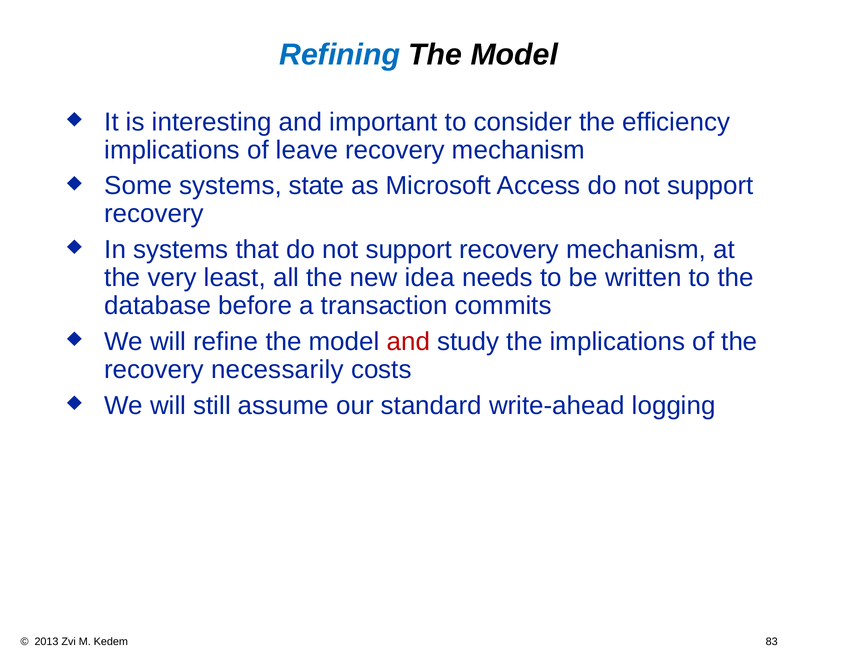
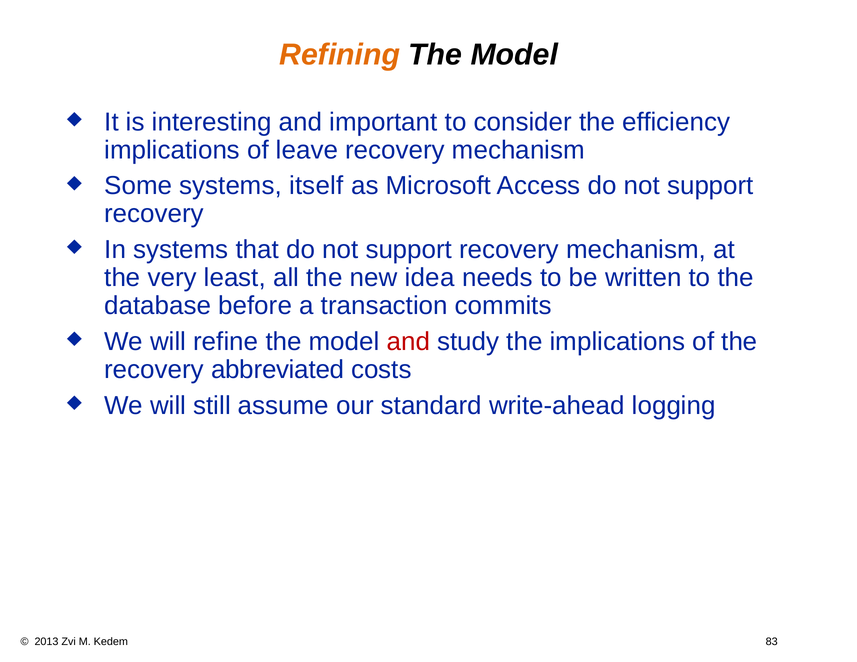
Refining colour: blue -> orange
state: state -> itself
necessarily: necessarily -> abbreviated
